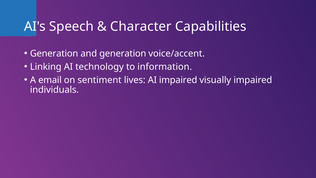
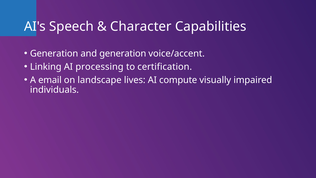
technology: technology -> processing
information: information -> certification
sentiment: sentiment -> landscape
AI impaired: impaired -> compute
